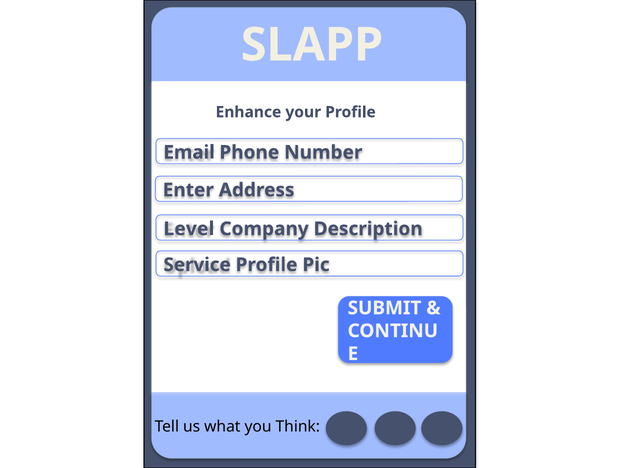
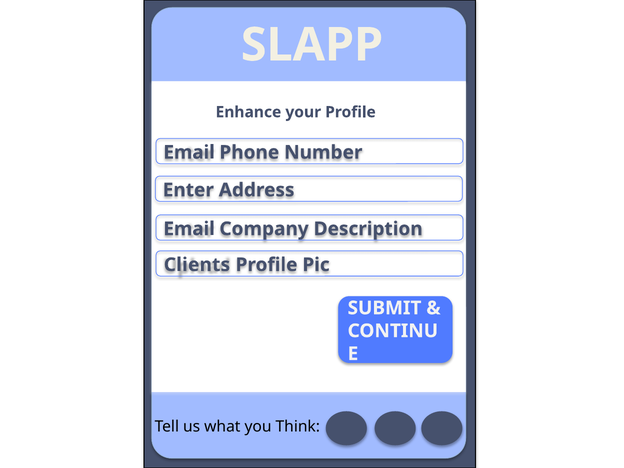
Level at (189, 229): Level -> Email
Service: Service -> Clients
